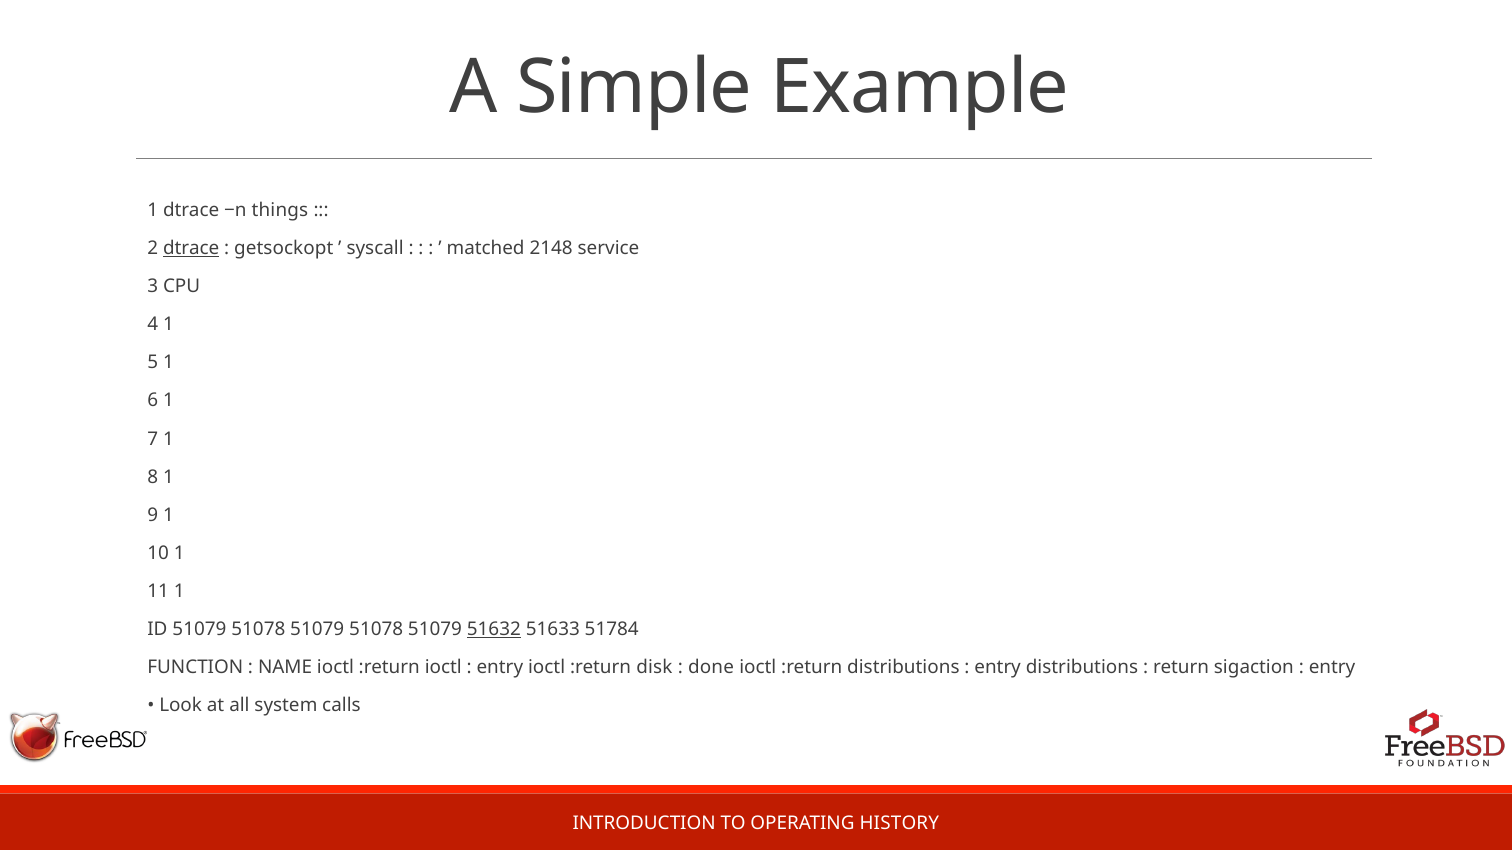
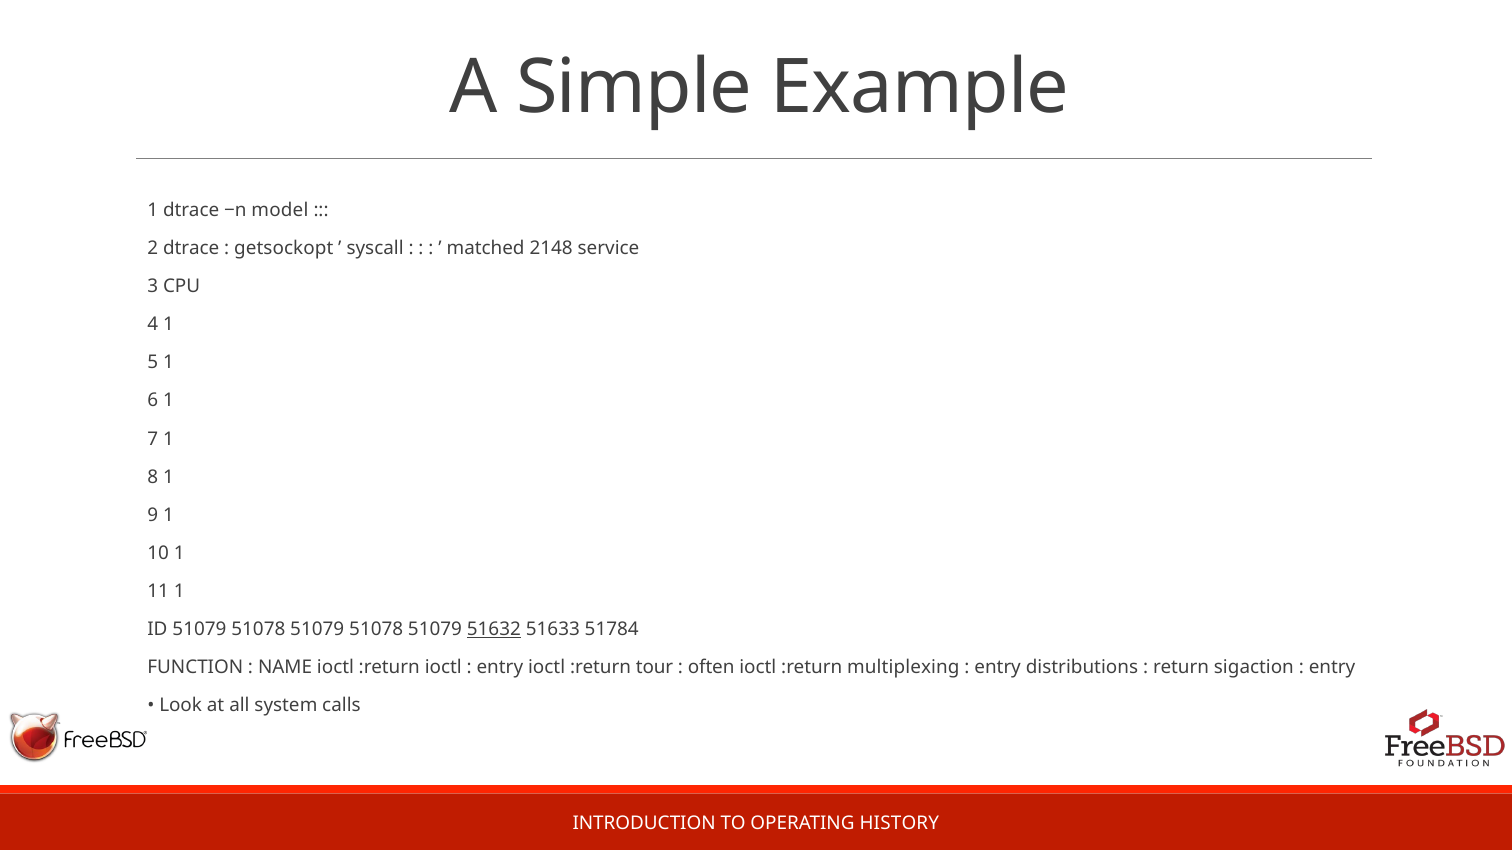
things: things -> model
dtrace at (191, 248) underline: present -> none
disk: disk -> tour
done: done -> often
:return distributions: distributions -> multiplexing
